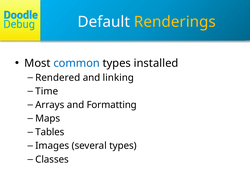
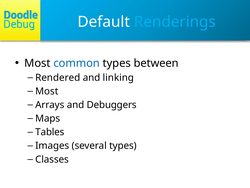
Renderings colour: yellow -> light blue
installed: installed -> between
Time at (47, 91): Time -> Most
Formatting: Formatting -> Debuggers
